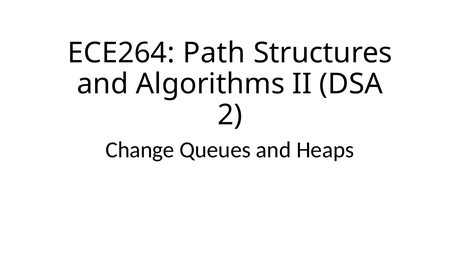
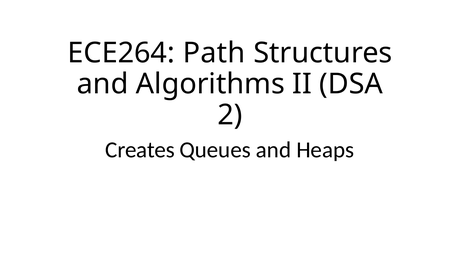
Change: Change -> Creates
